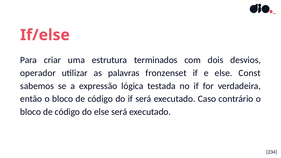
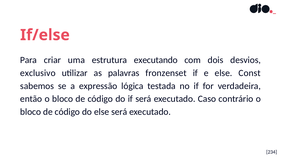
terminados: terminados -> executando
operador: operador -> exclusivo
